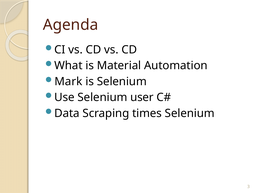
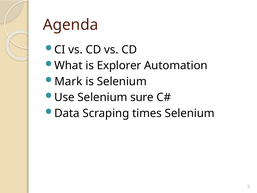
Material: Material -> Explorer
user: user -> sure
